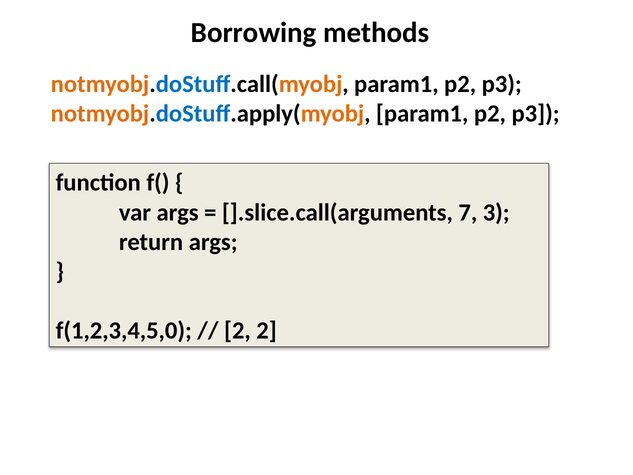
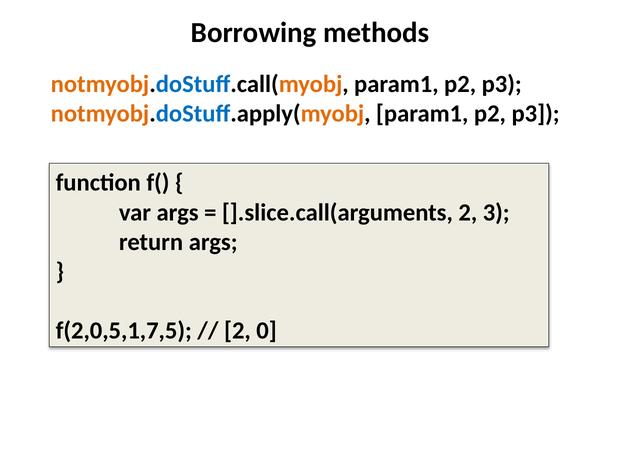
].slice.call(arguments 7: 7 -> 2
f(1,2,3,4,5,0: f(1,2,3,4,5,0 -> f(2,0,5,1,7,5
2 2: 2 -> 0
